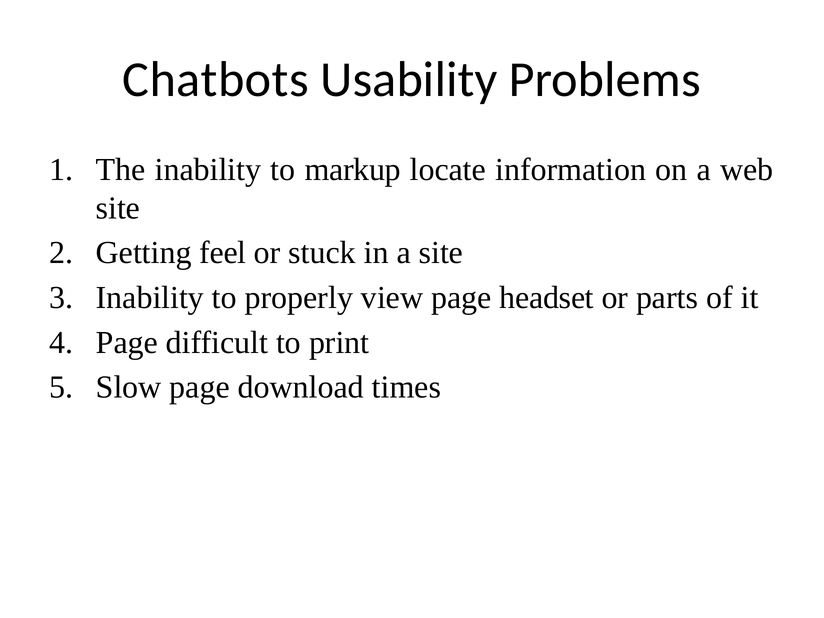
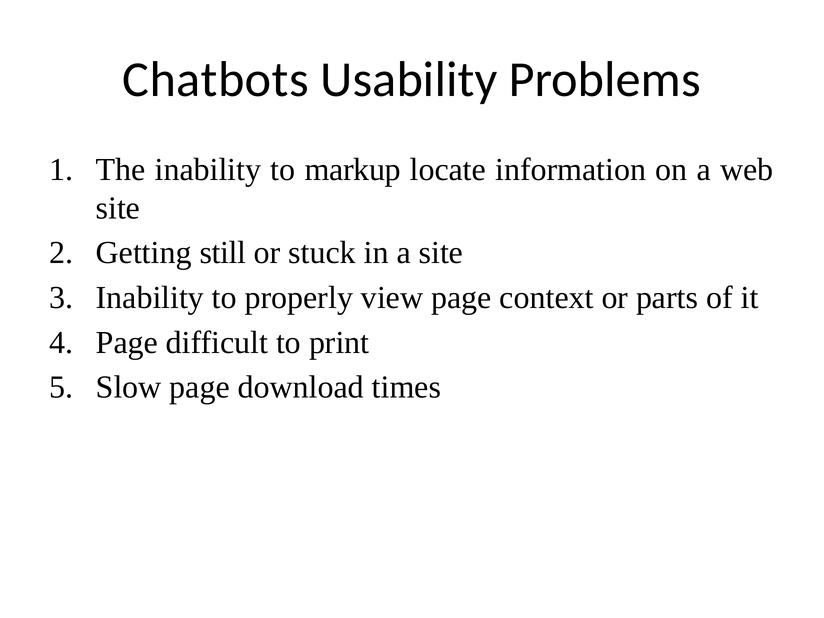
feel: feel -> still
headset: headset -> context
